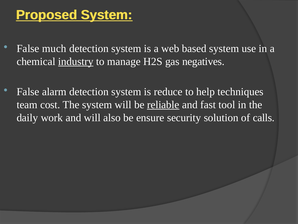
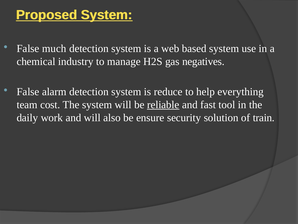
industry underline: present -> none
techniques: techniques -> everything
calls: calls -> train
